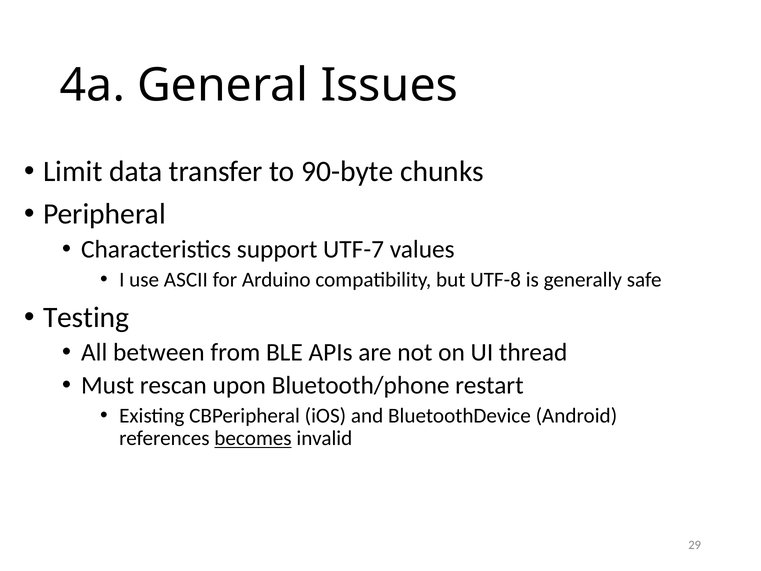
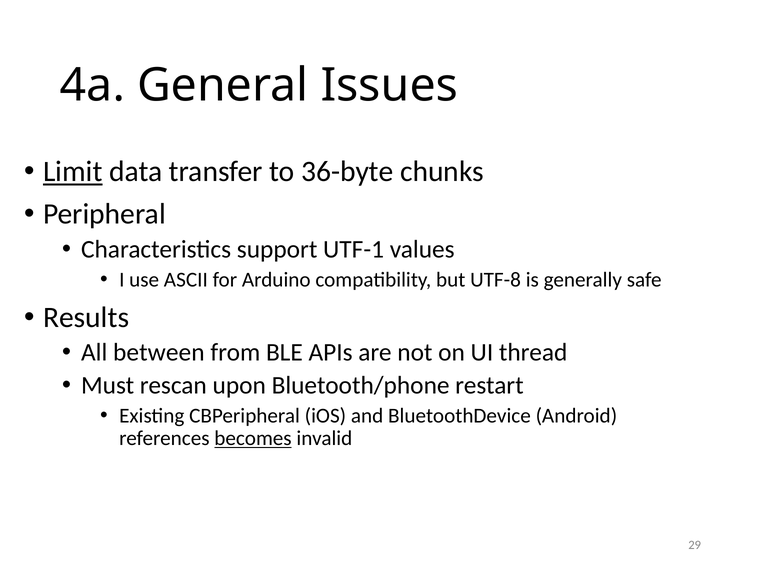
Limit underline: none -> present
90-byte: 90-byte -> 36-byte
UTF-7: UTF-7 -> UTF-1
Testing: Testing -> Results
